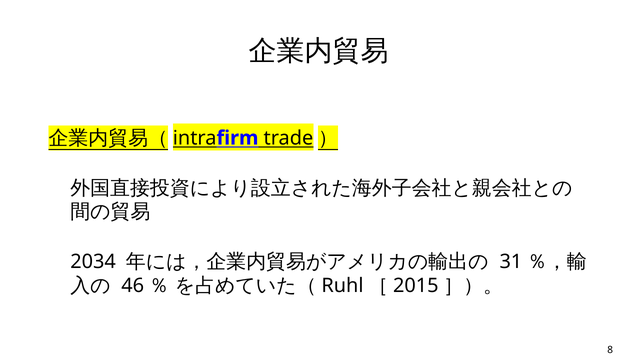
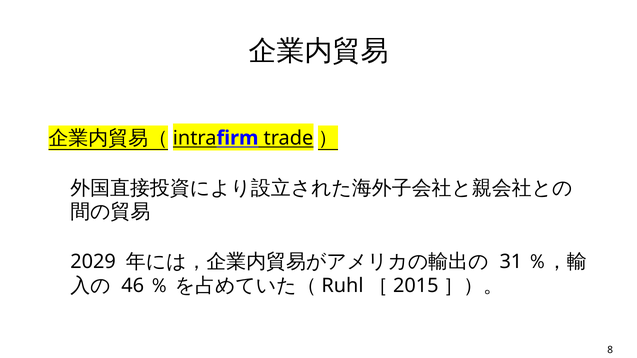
2034: 2034 -> 2029
